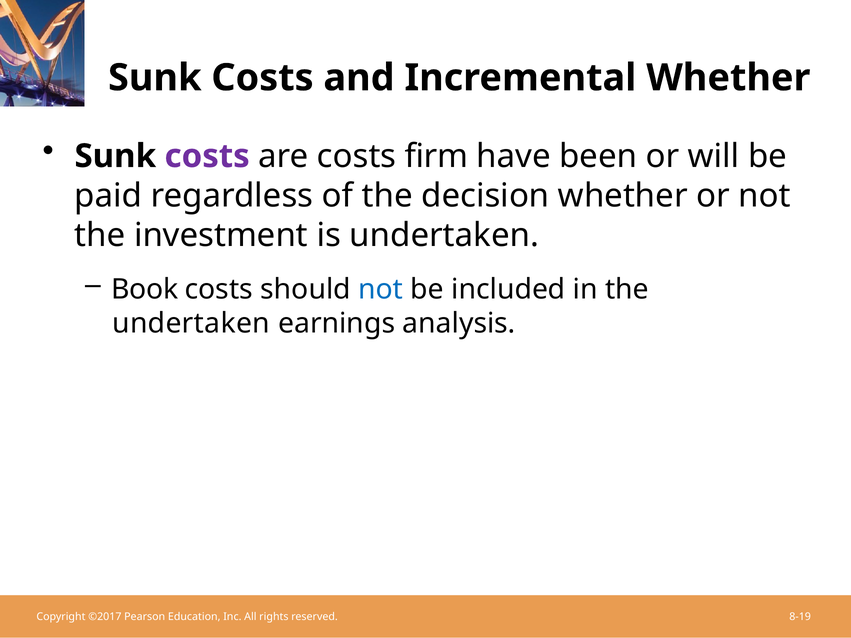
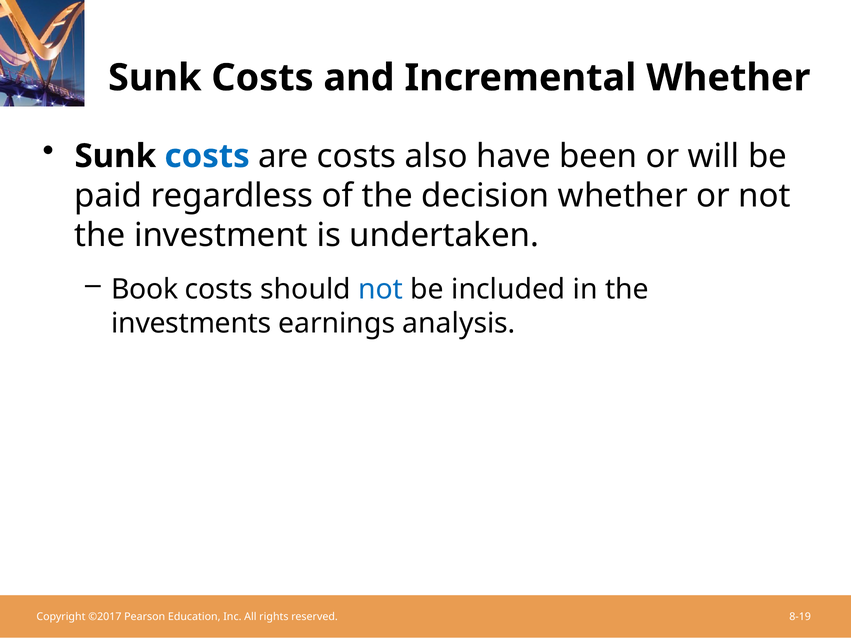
costs at (207, 156) colour: purple -> blue
firm: firm -> also
undertaken at (191, 323): undertaken -> investments
